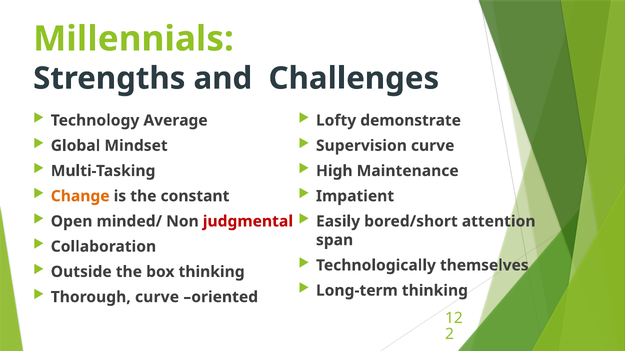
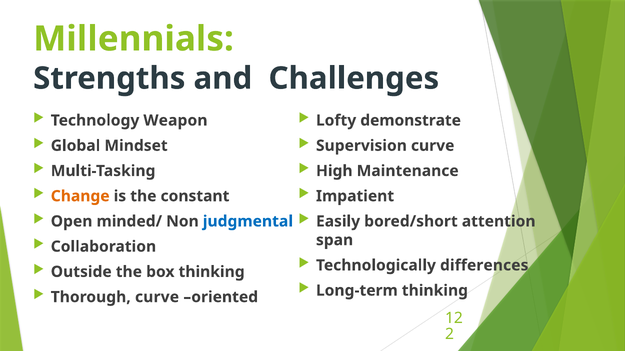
Average: Average -> Weapon
judgmental colour: red -> blue
themselves: themselves -> differences
